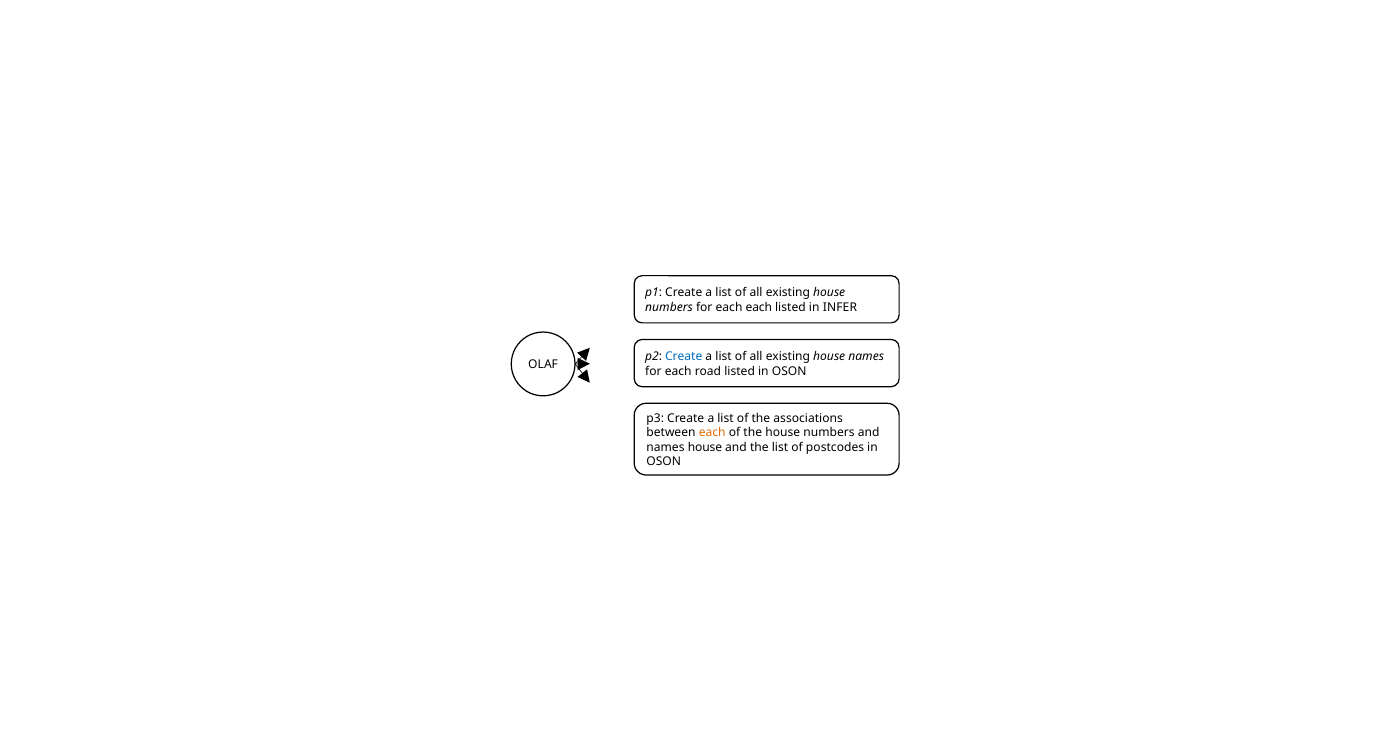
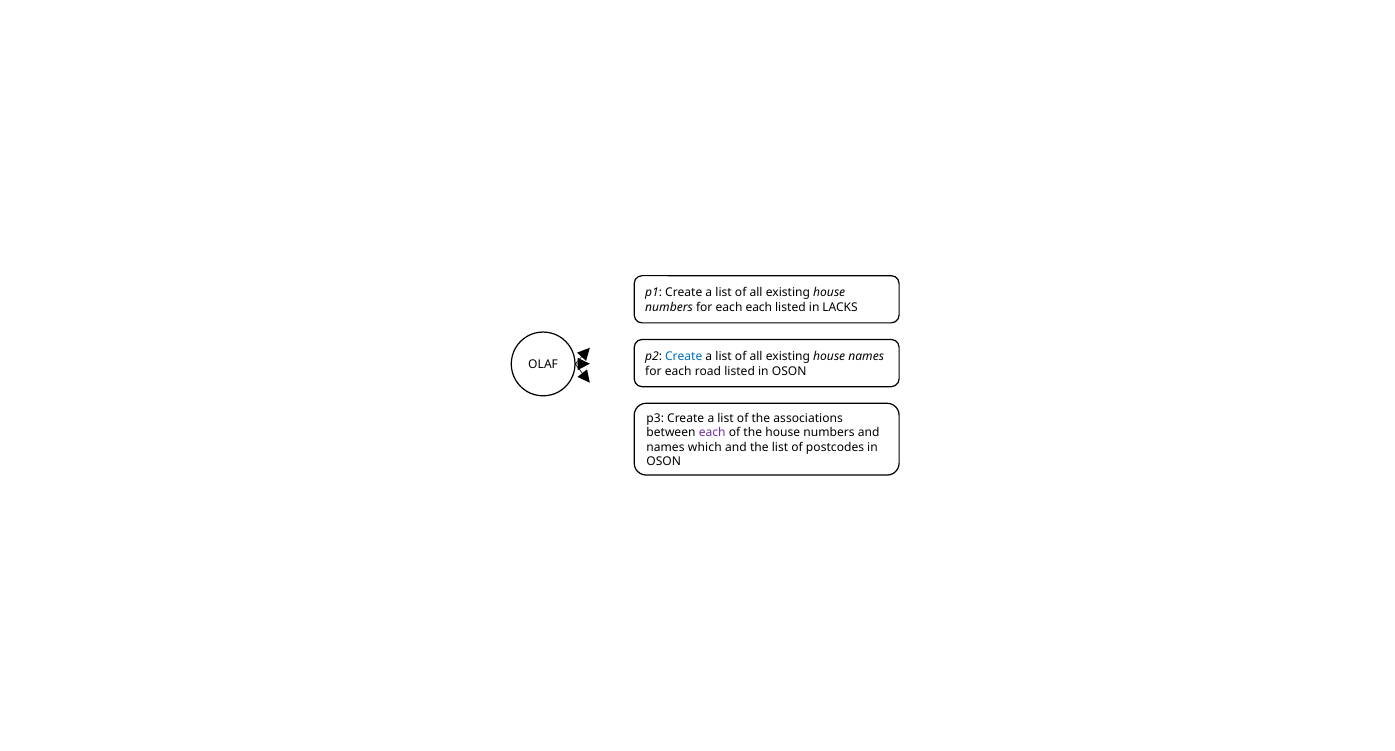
INFER: INFER -> LACKS
each at (712, 432) colour: orange -> purple
names house: house -> which
